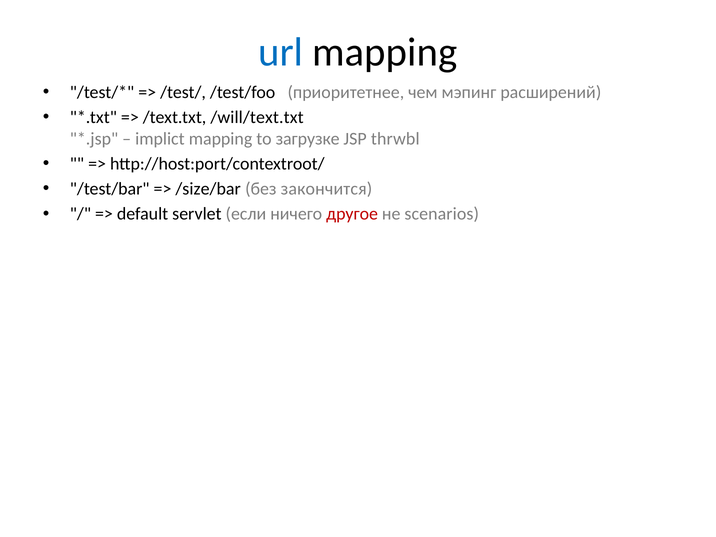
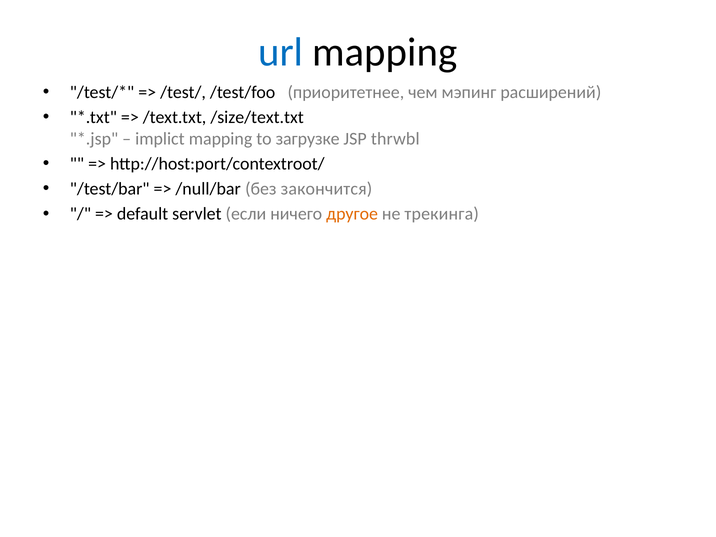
/will/text.txt: /will/text.txt -> /size/text.txt
/size/bar: /size/bar -> /null/bar
другое colour: red -> orange
scenarios: scenarios -> трекинга
